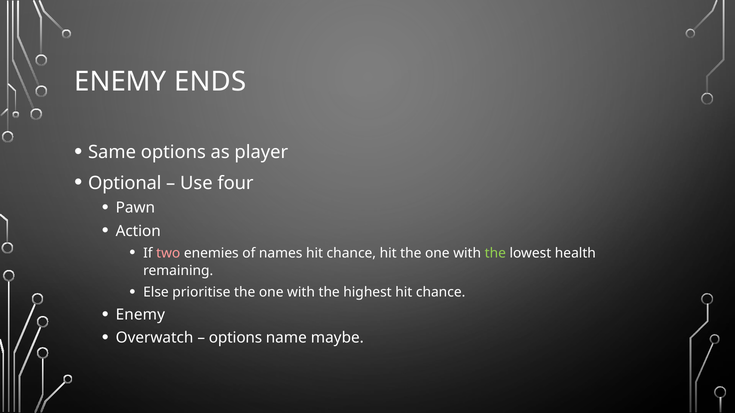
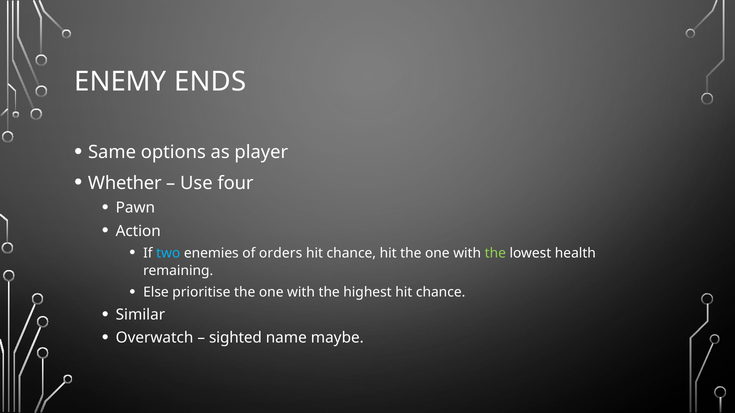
Optional: Optional -> Whether
two colour: pink -> light blue
names: names -> orders
Enemy at (140, 315): Enemy -> Similar
options at (235, 338): options -> sighted
